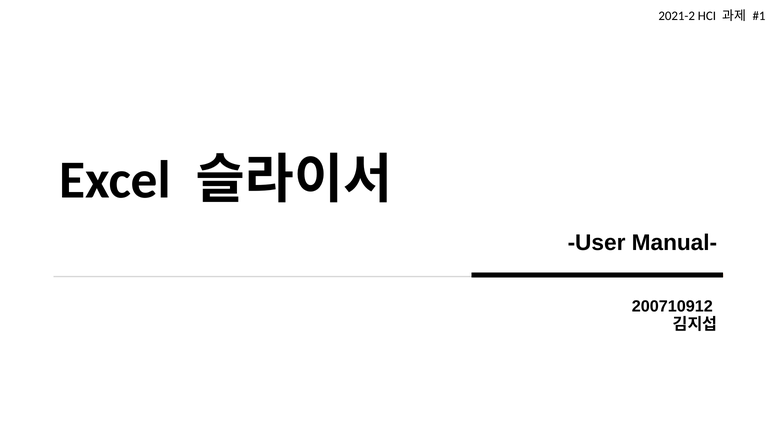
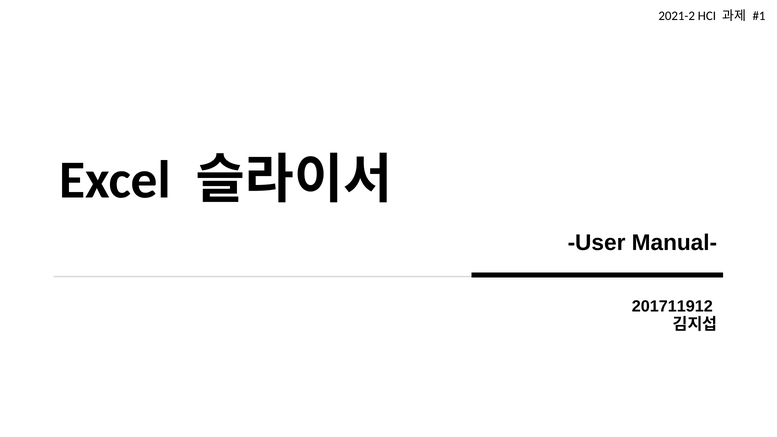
200710912: 200710912 -> 201711912
